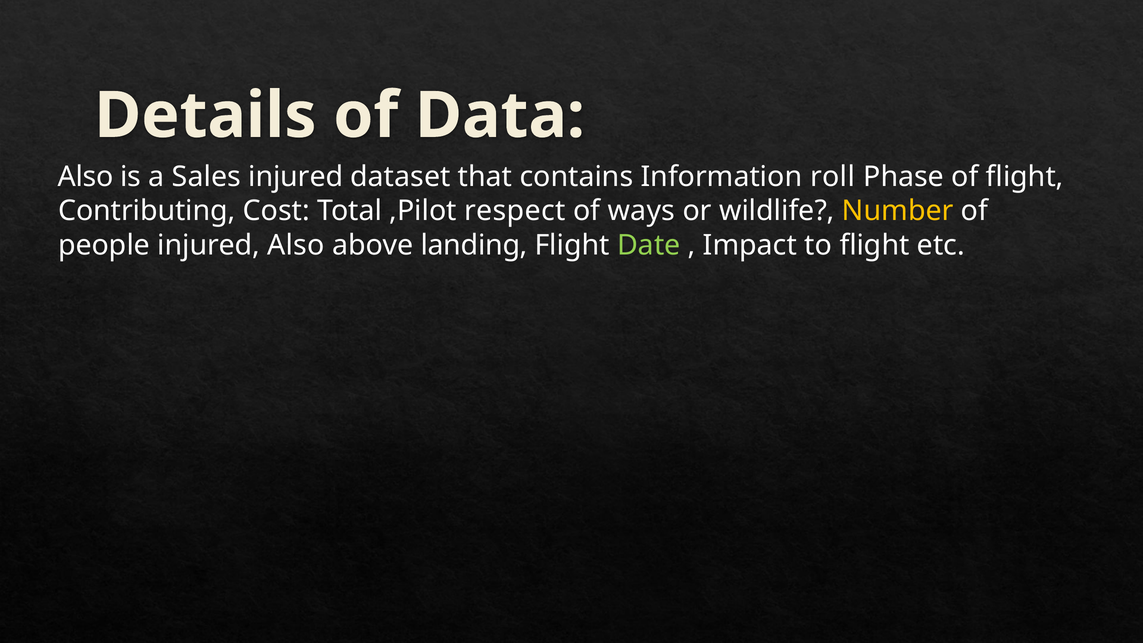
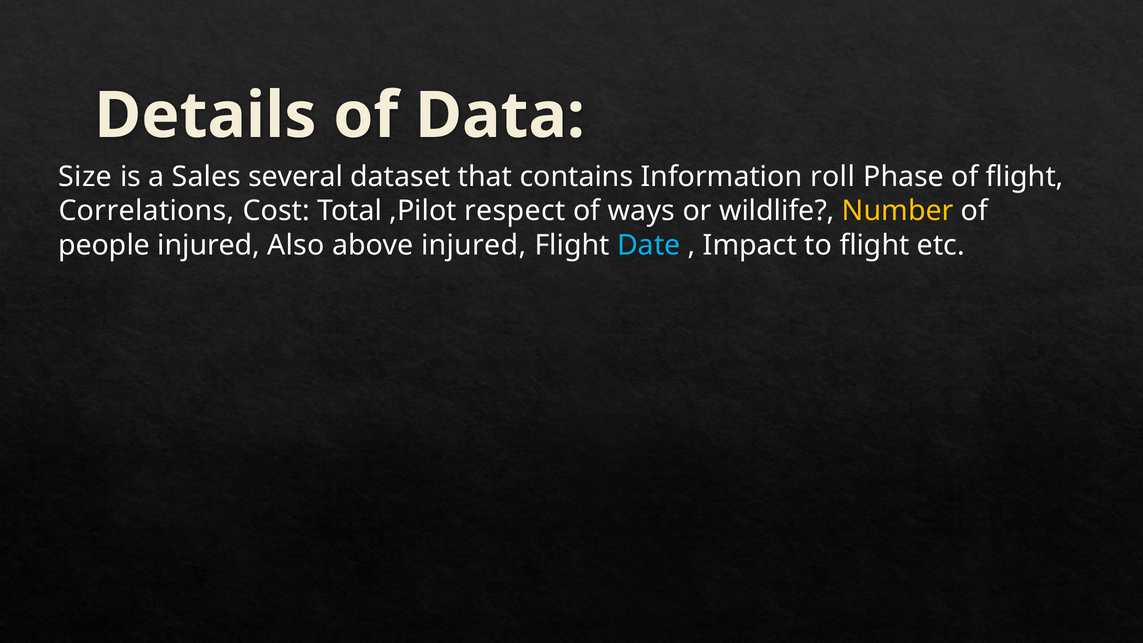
Also at (85, 177): Also -> Size
Sales injured: injured -> several
Contributing: Contributing -> Correlations
above landing: landing -> injured
Date colour: light green -> light blue
